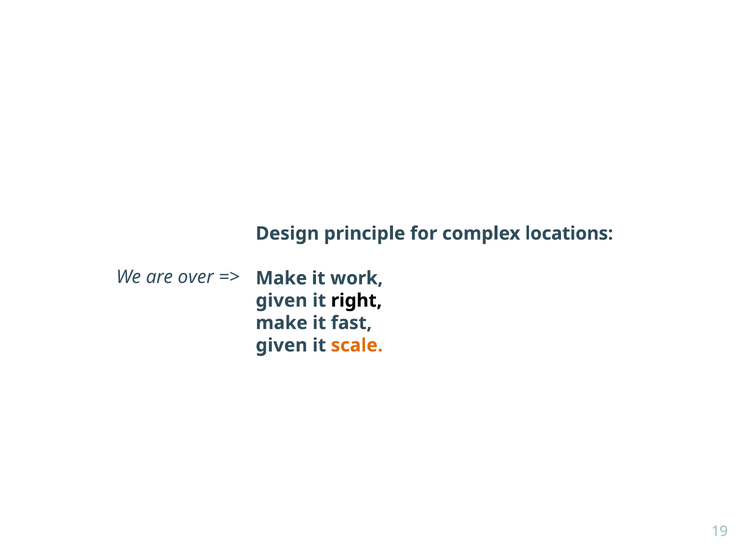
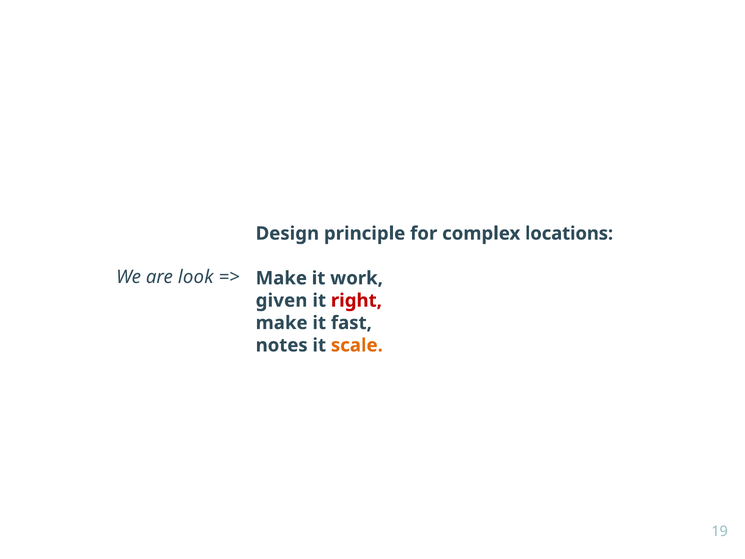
over: over -> look
right colour: black -> red
given at (282, 345): given -> notes
